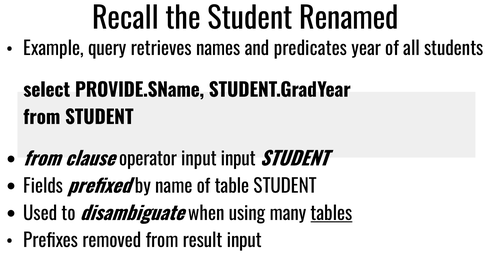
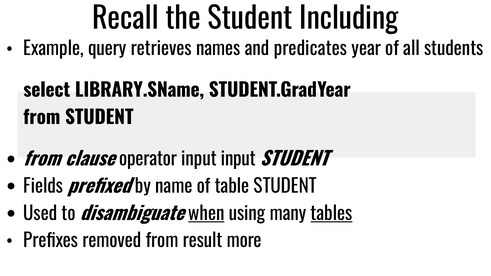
Renamed: Renamed -> Including
PROVIDE.SName: PROVIDE.SName -> LIBRARY.SName
when underline: none -> present
result input: input -> more
